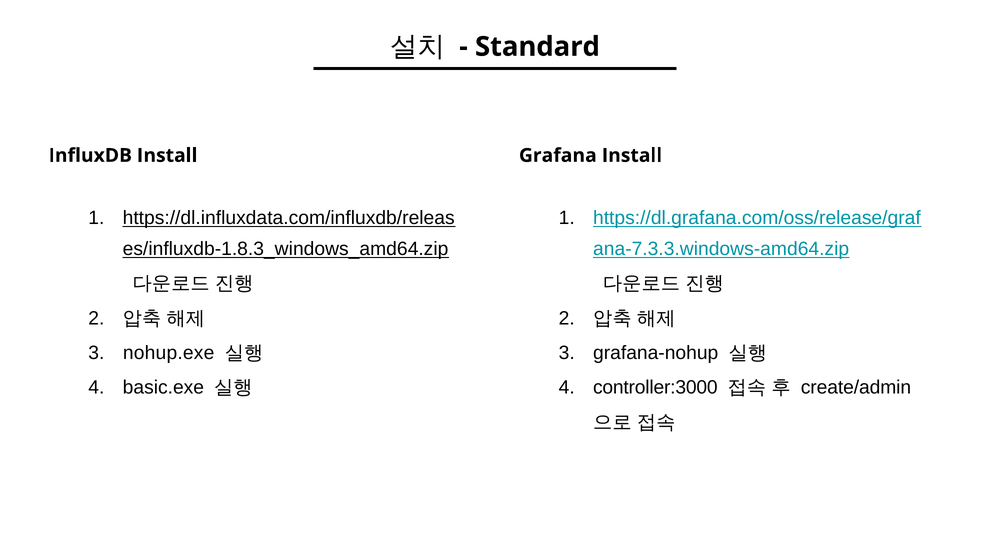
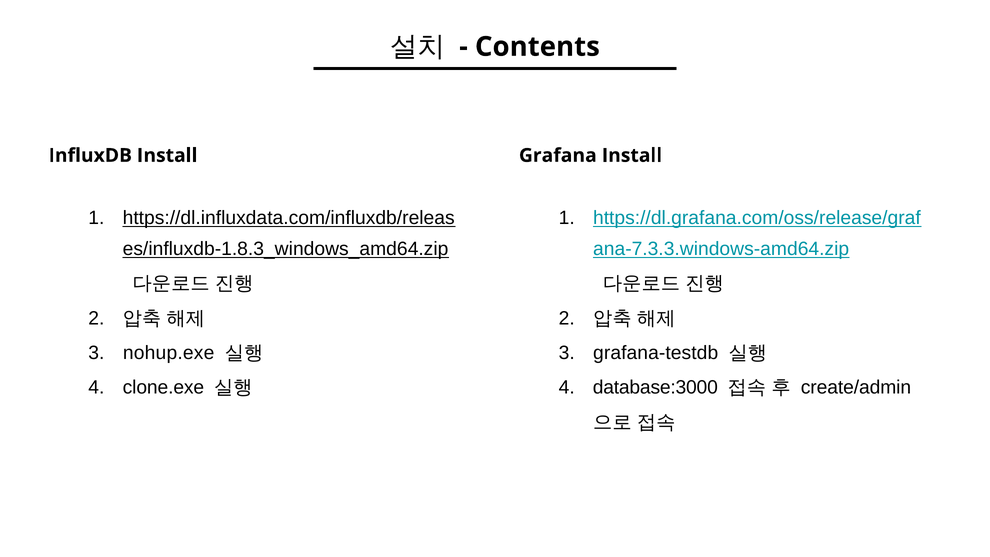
Standard: Standard -> Contents
grafana-nohup: grafana-nohup -> grafana-testdb
basic.exe: basic.exe -> clone.exe
controller:3000: controller:3000 -> database:3000
